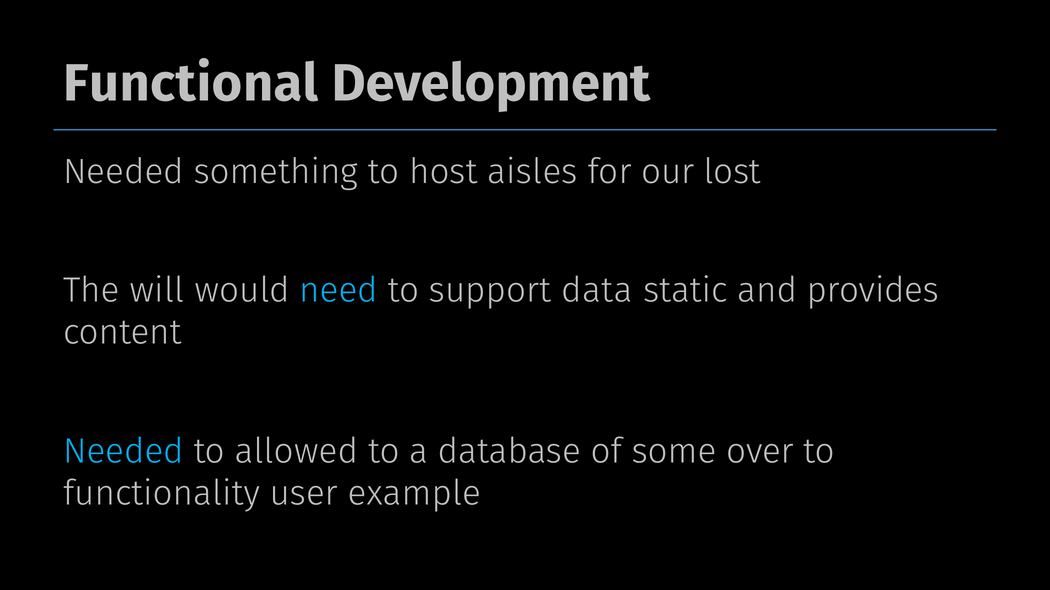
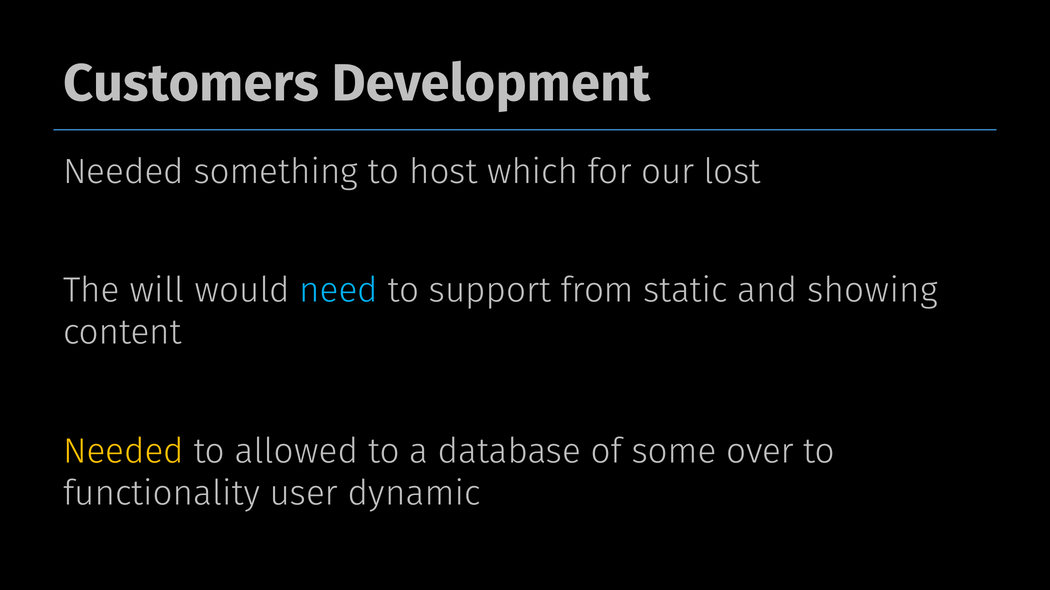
Functional: Functional -> Customers
aisles: aisles -> which
data: data -> from
provides: provides -> showing
Needed at (123, 452) colour: light blue -> yellow
example: example -> dynamic
